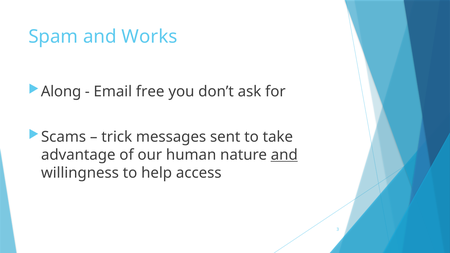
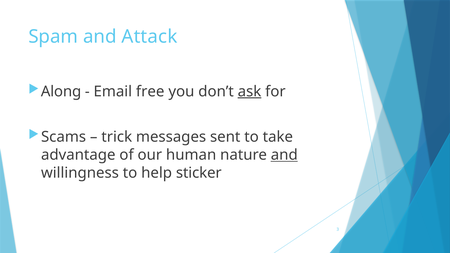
Works: Works -> Attack
ask underline: none -> present
access: access -> sticker
